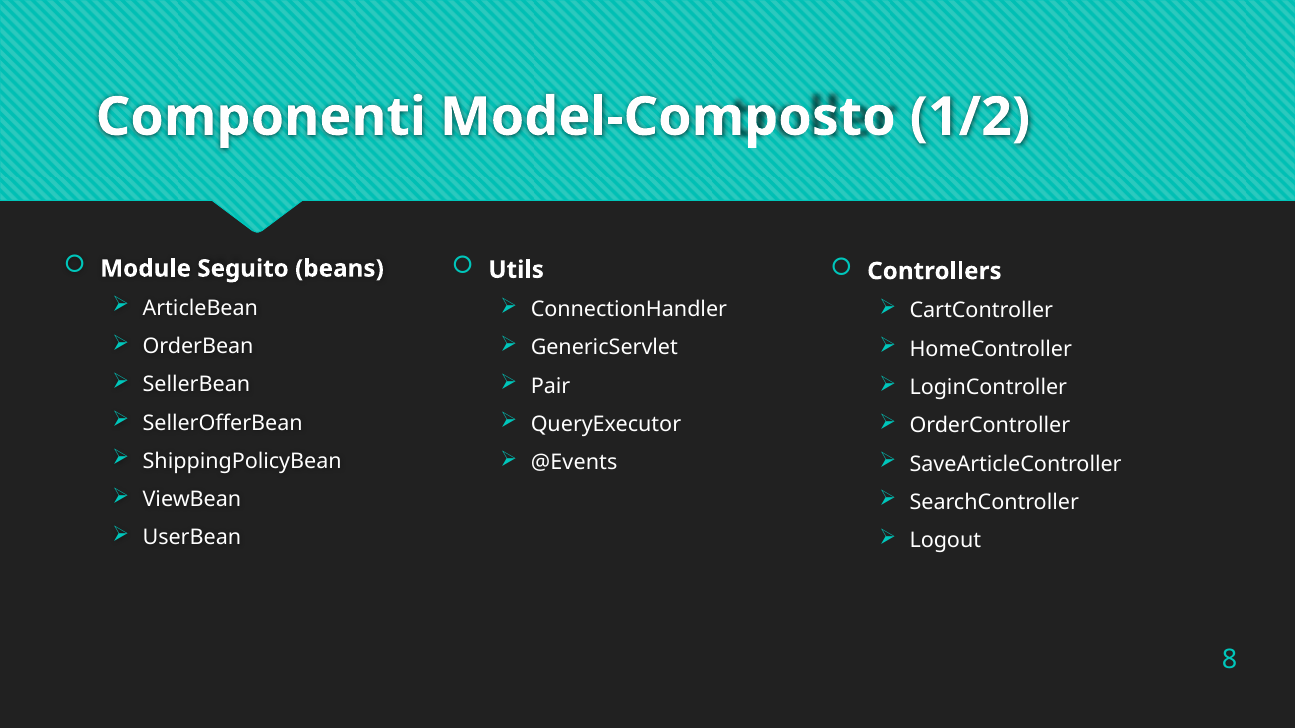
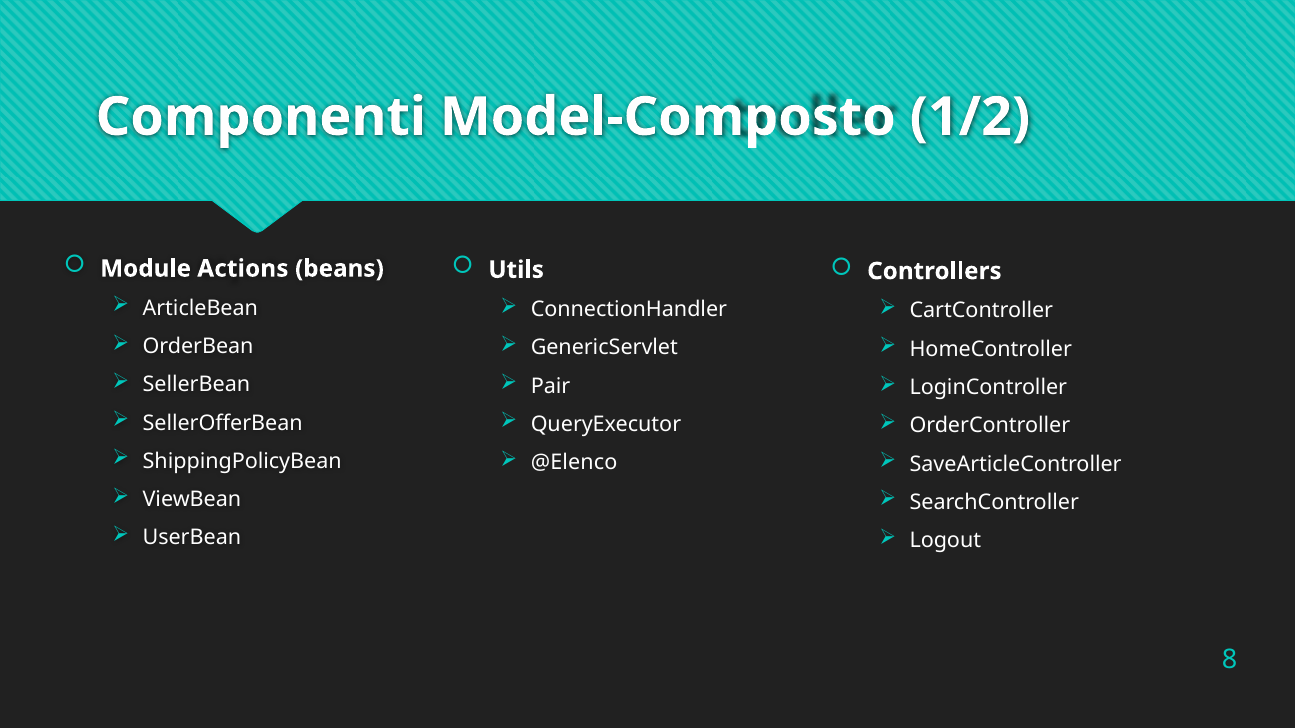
Seguito: Seguito -> Actions
@Events: @Events -> @Elenco
